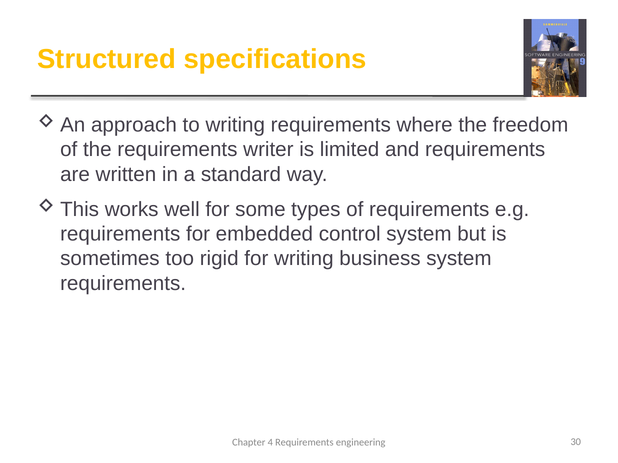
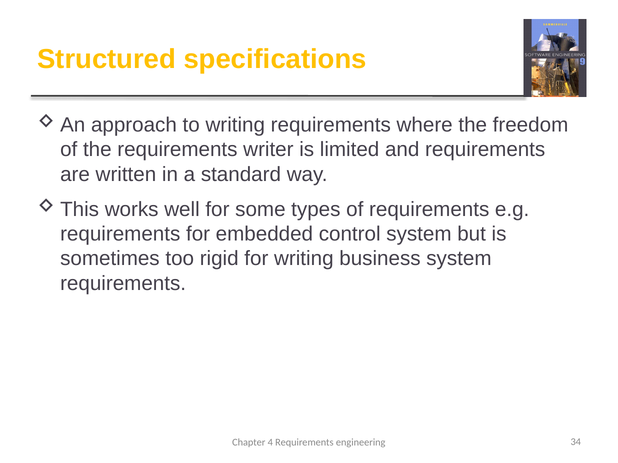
30: 30 -> 34
